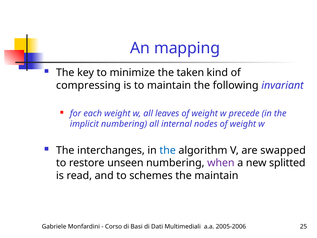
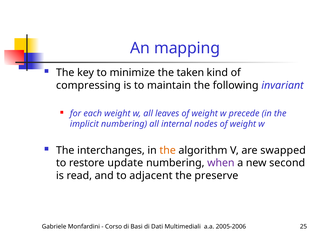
the at (168, 150) colour: blue -> orange
unseen: unseen -> update
splitted: splitted -> second
schemes: schemes -> adjacent
the maintain: maintain -> preserve
